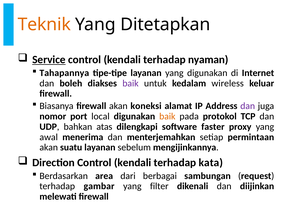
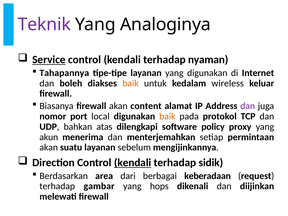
Teknik colour: orange -> purple
Ditetapkan: Ditetapkan -> Analoginya
baik at (130, 83) colour: purple -> orange
koneksi: koneksi -> content
faster: faster -> policy
awal: awal -> akun
kendali at (133, 163) underline: none -> present
kata: kata -> sidik
sambungan: sambungan -> keberadaan
filter: filter -> hops
